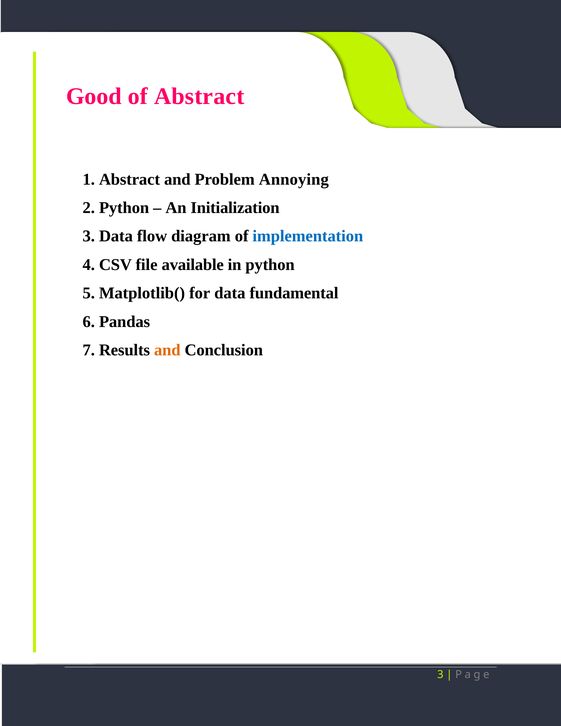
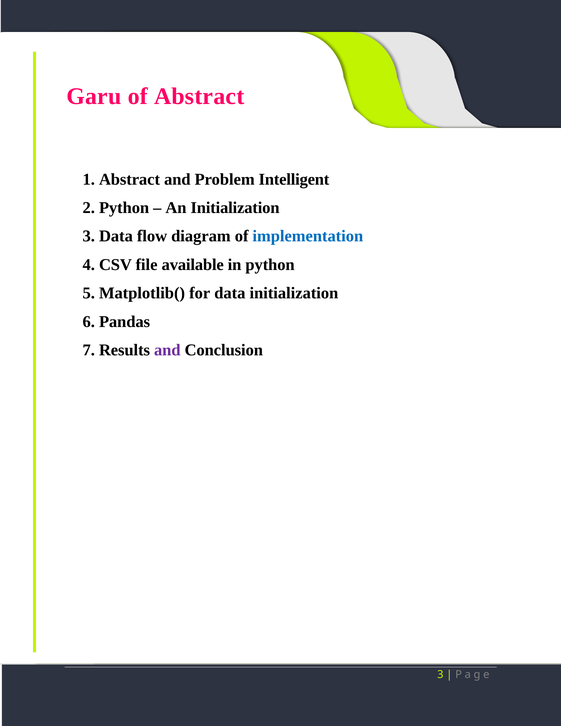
Good: Good -> Garu
Annoying: Annoying -> Intelligent
data fundamental: fundamental -> initialization
and at (167, 350) colour: orange -> purple
